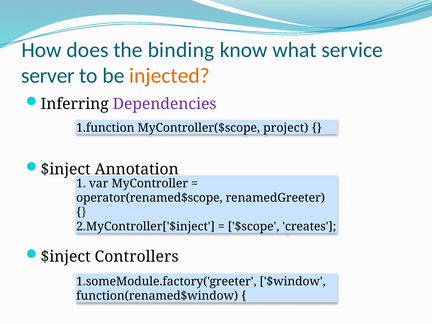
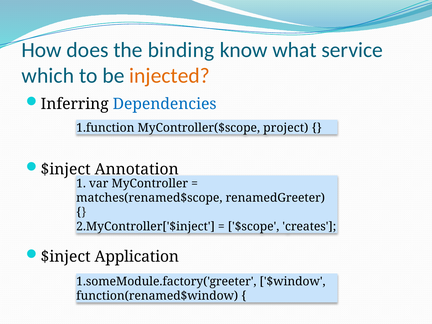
server: server -> which
Dependencies colour: purple -> blue
operator(renamed$scope: operator(renamed$scope -> matches(renamed$scope
Controllers: Controllers -> Application
